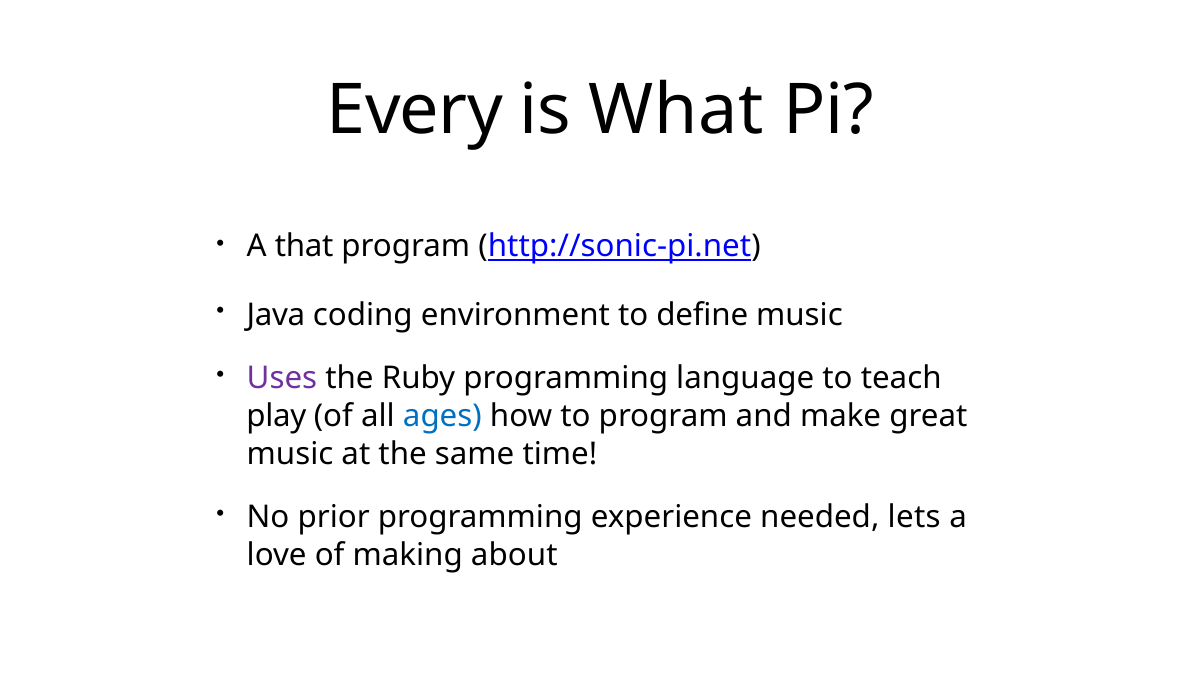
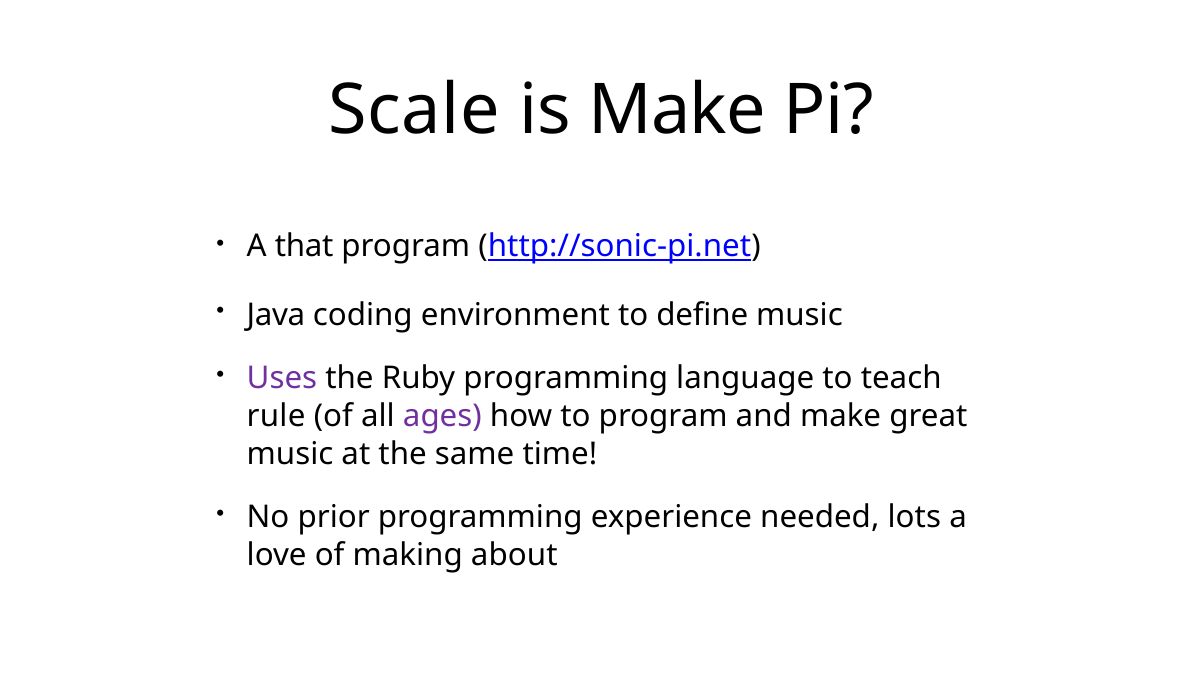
Every: Every -> Scale
is What: What -> Make
play: play -> rule
ages colour: blue -> purple
lets: lets -> lots
